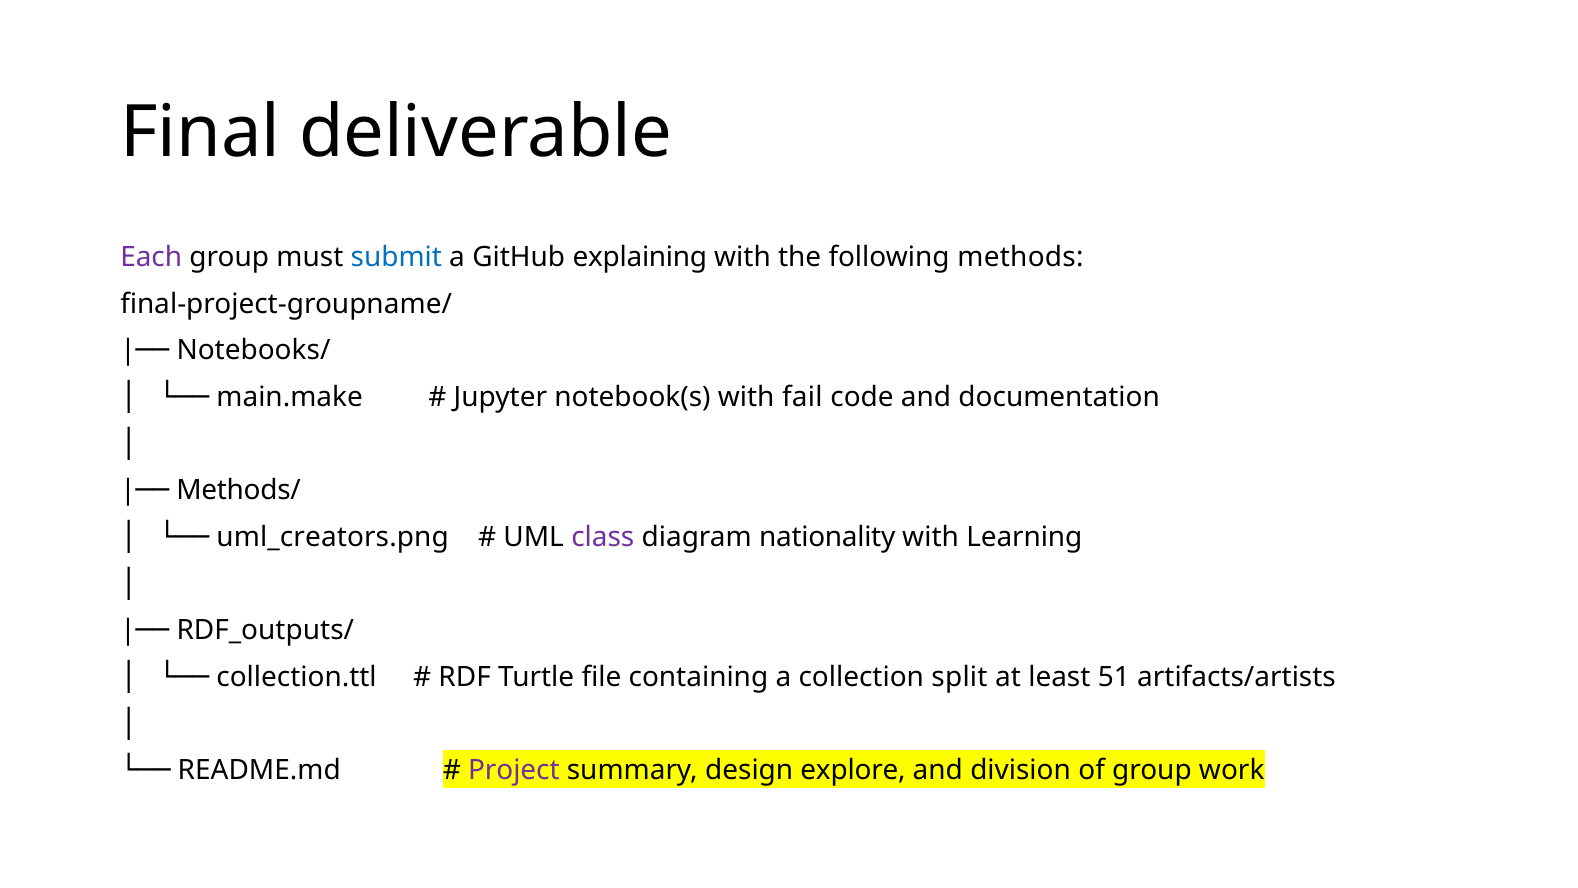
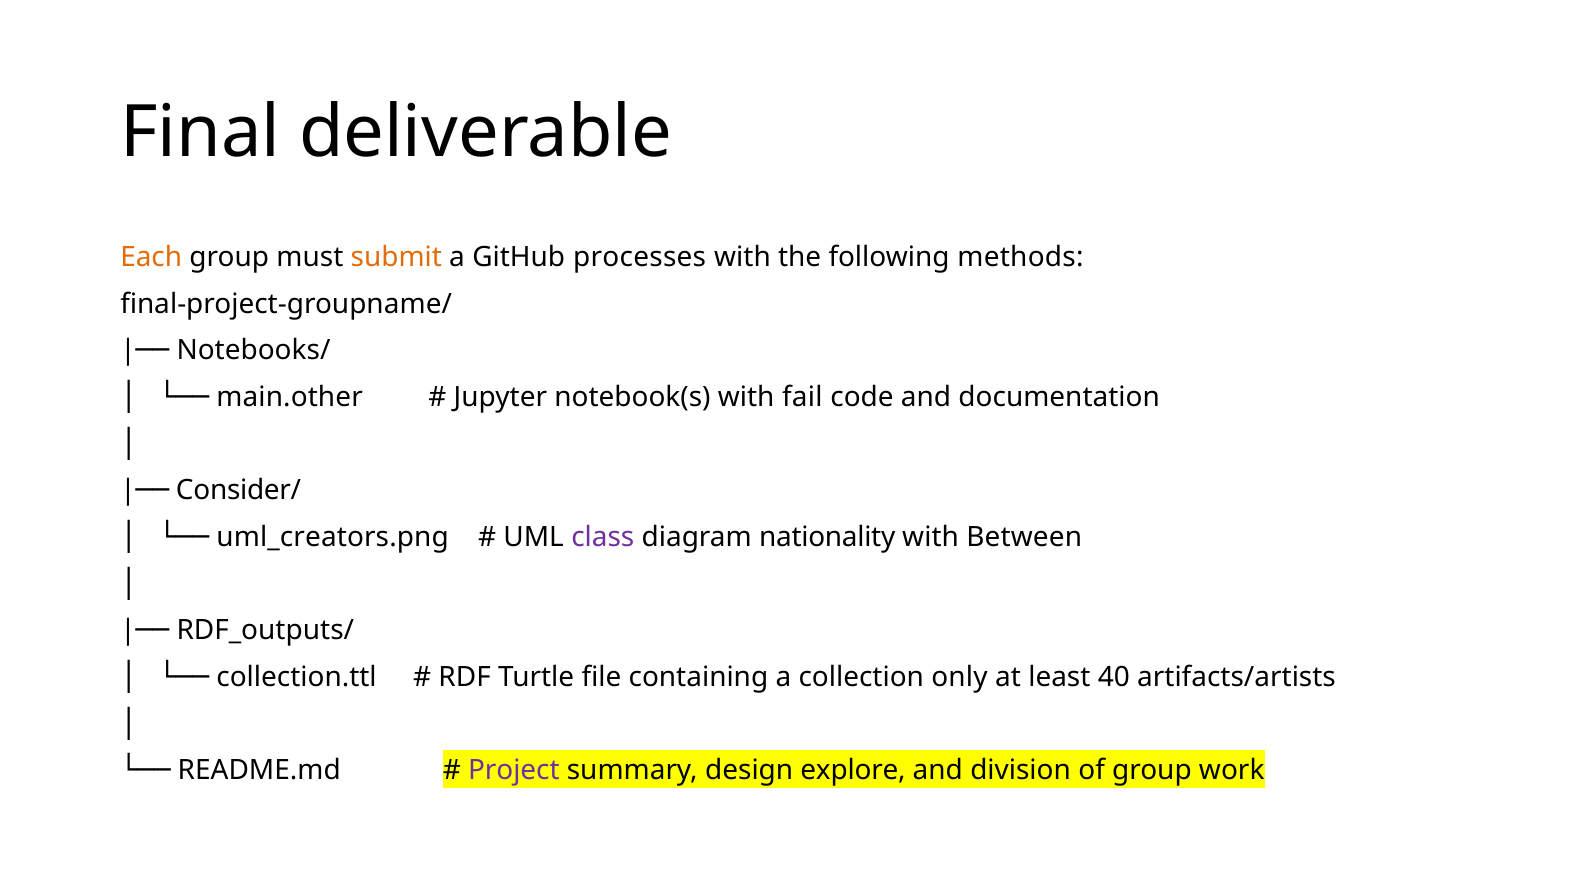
Each colour: purple -> orange
submit colour: blue -> orange
explaining: explaining -> processes
main.make: main.make -> main.other
Methods/: Methods/ -> Consider/
Learning: Learning -> Between
split: split -> only
51: 51 -> 40
